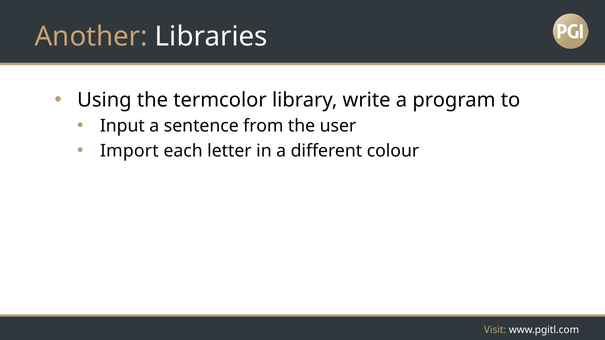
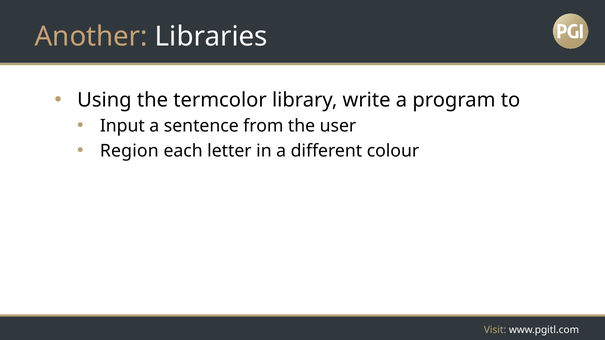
Import: Import -> Region
